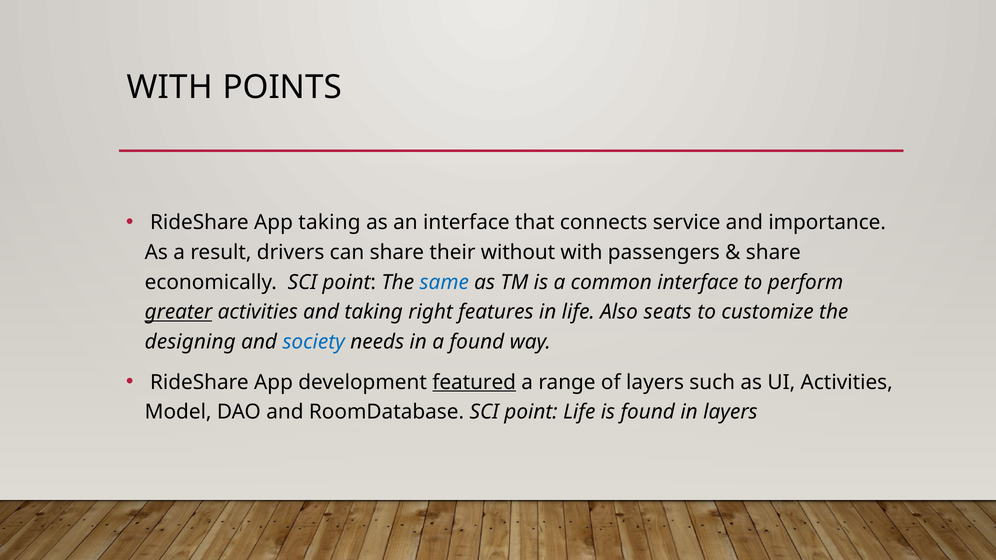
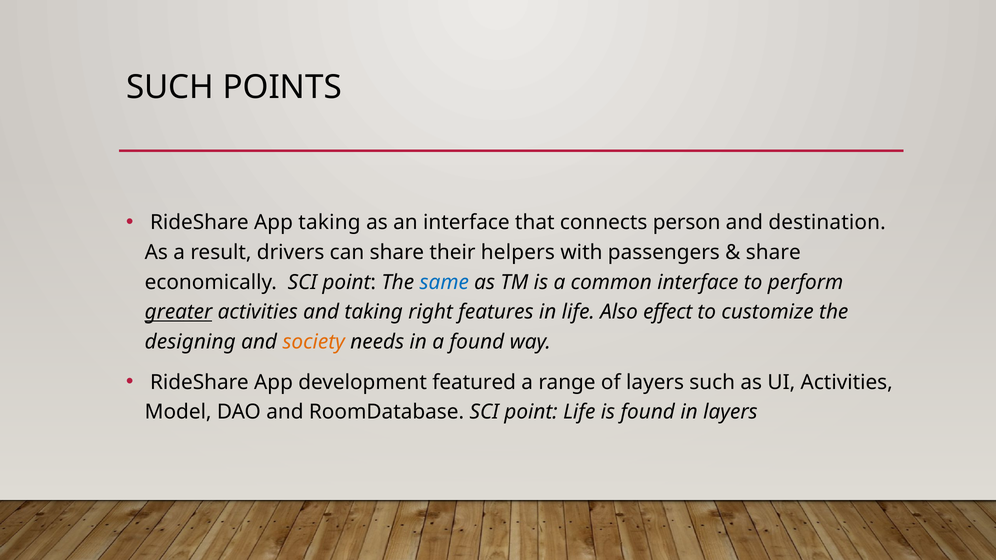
WITH at (170, 87): WITH -> SUCH
service: service -> person
importance: importance -> destination
without: without -> helpers
seats: seats -> effect
society colour: blue -> orange
featured underline: present -> none
